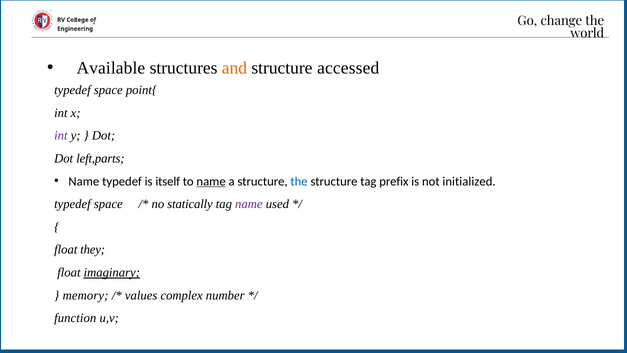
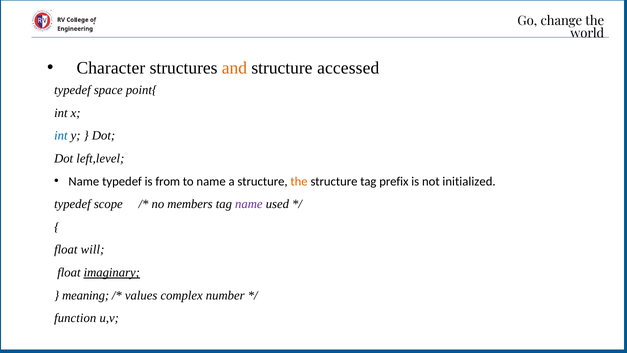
Available: Available -> Character
int at (61, 136) colour: purple -> blue
left,parts: left,parts -> left,level
itself: itself -> from
name at (211, 181) underline: present -> none
the at (299, 181) colour: blue -> orange
space at (108, 204): space -> scope
statically: statically -> members
they: they -> will
memory: memory -> meaning
